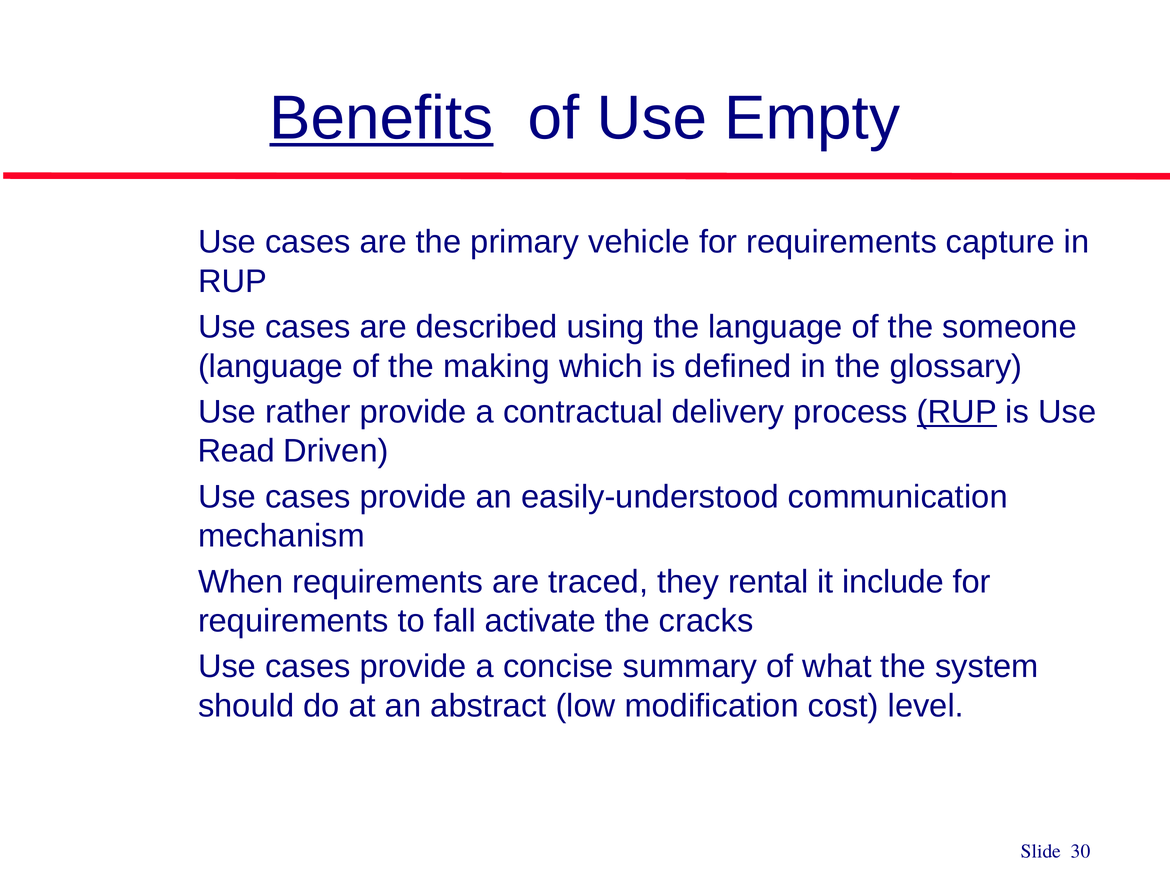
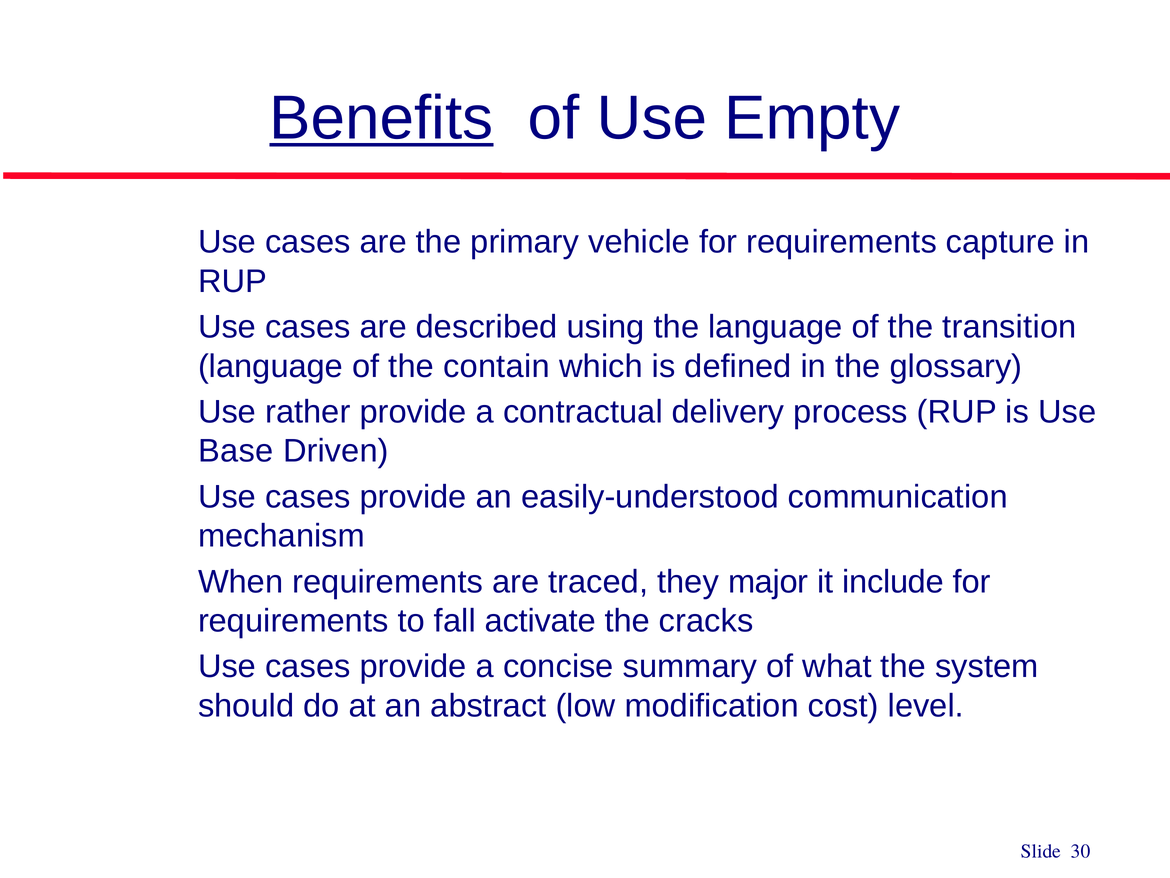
someone: someone -> transition
making: making -> contain
RUP at (957, 412) underline: present -> none
Read: Read -> Base
rental: rental -> major
